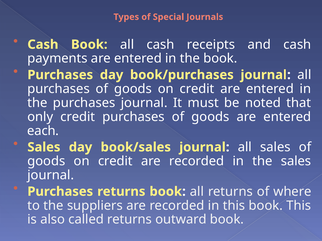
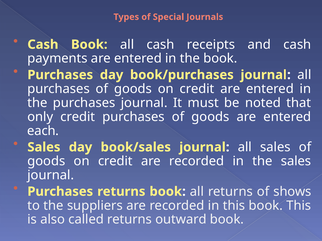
where: where -> shows
